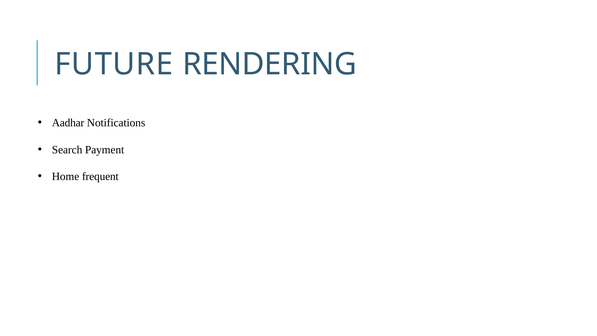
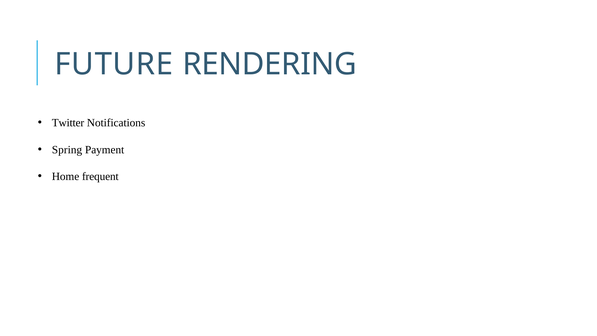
Aadhar: Aadhar -> Twitter
Search: Search -> Spring
